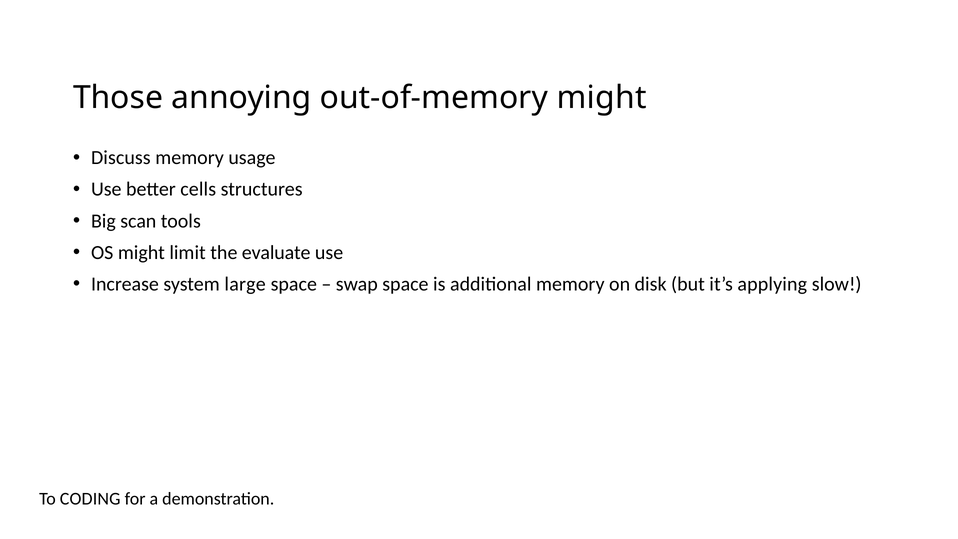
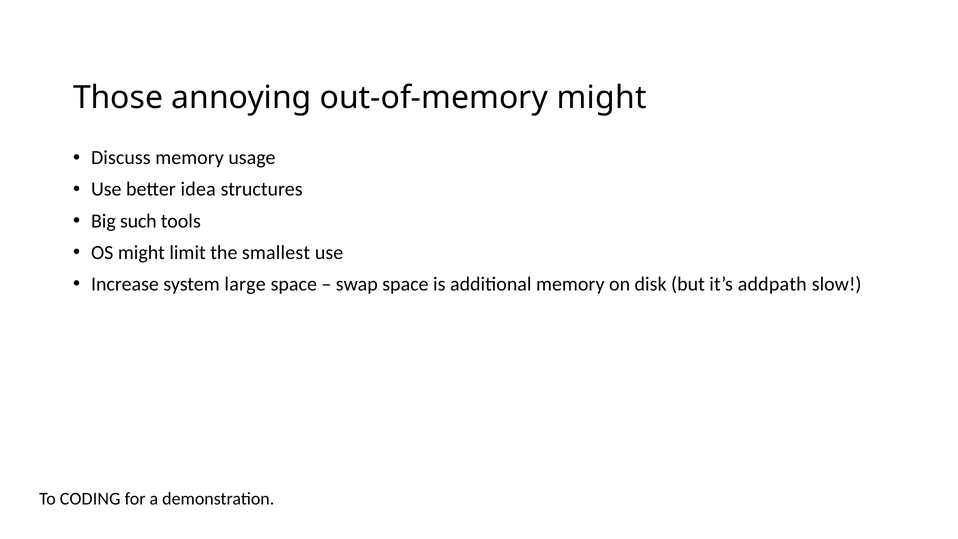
cells: cells -> idea
scan: scan -> such
evaluate: evaluate -> smallest
applying: applying -> addpath
